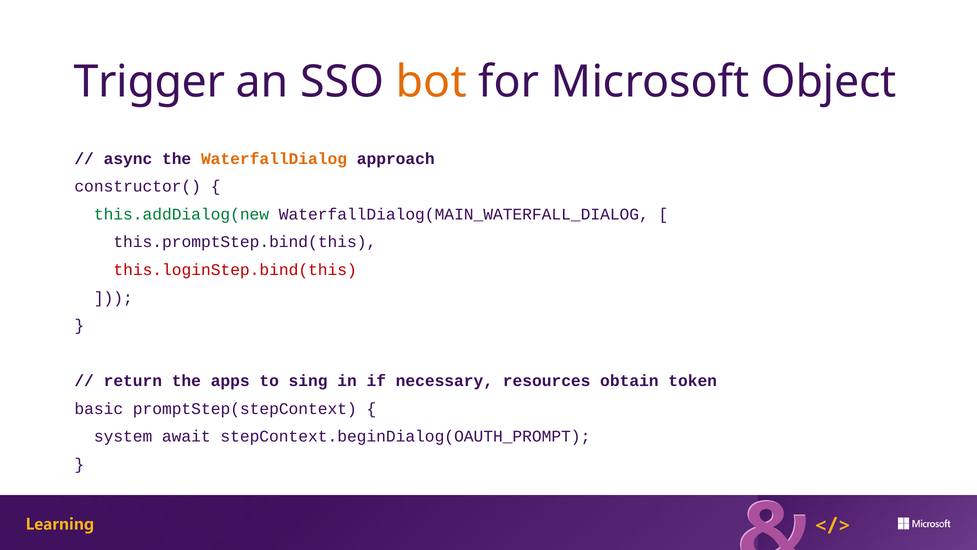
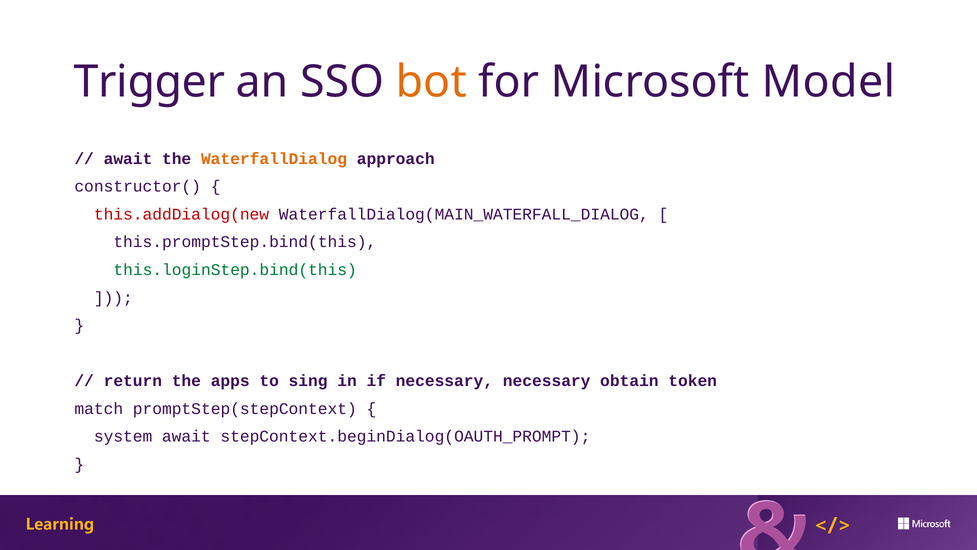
Object: Object -> Model
async at (128, 159): async -> await
this.addDialog(new colour: green -> red
this.loginStep.bind(this colour: red -> green
necessary resources: resources -> necessary
basic: basic -> match
